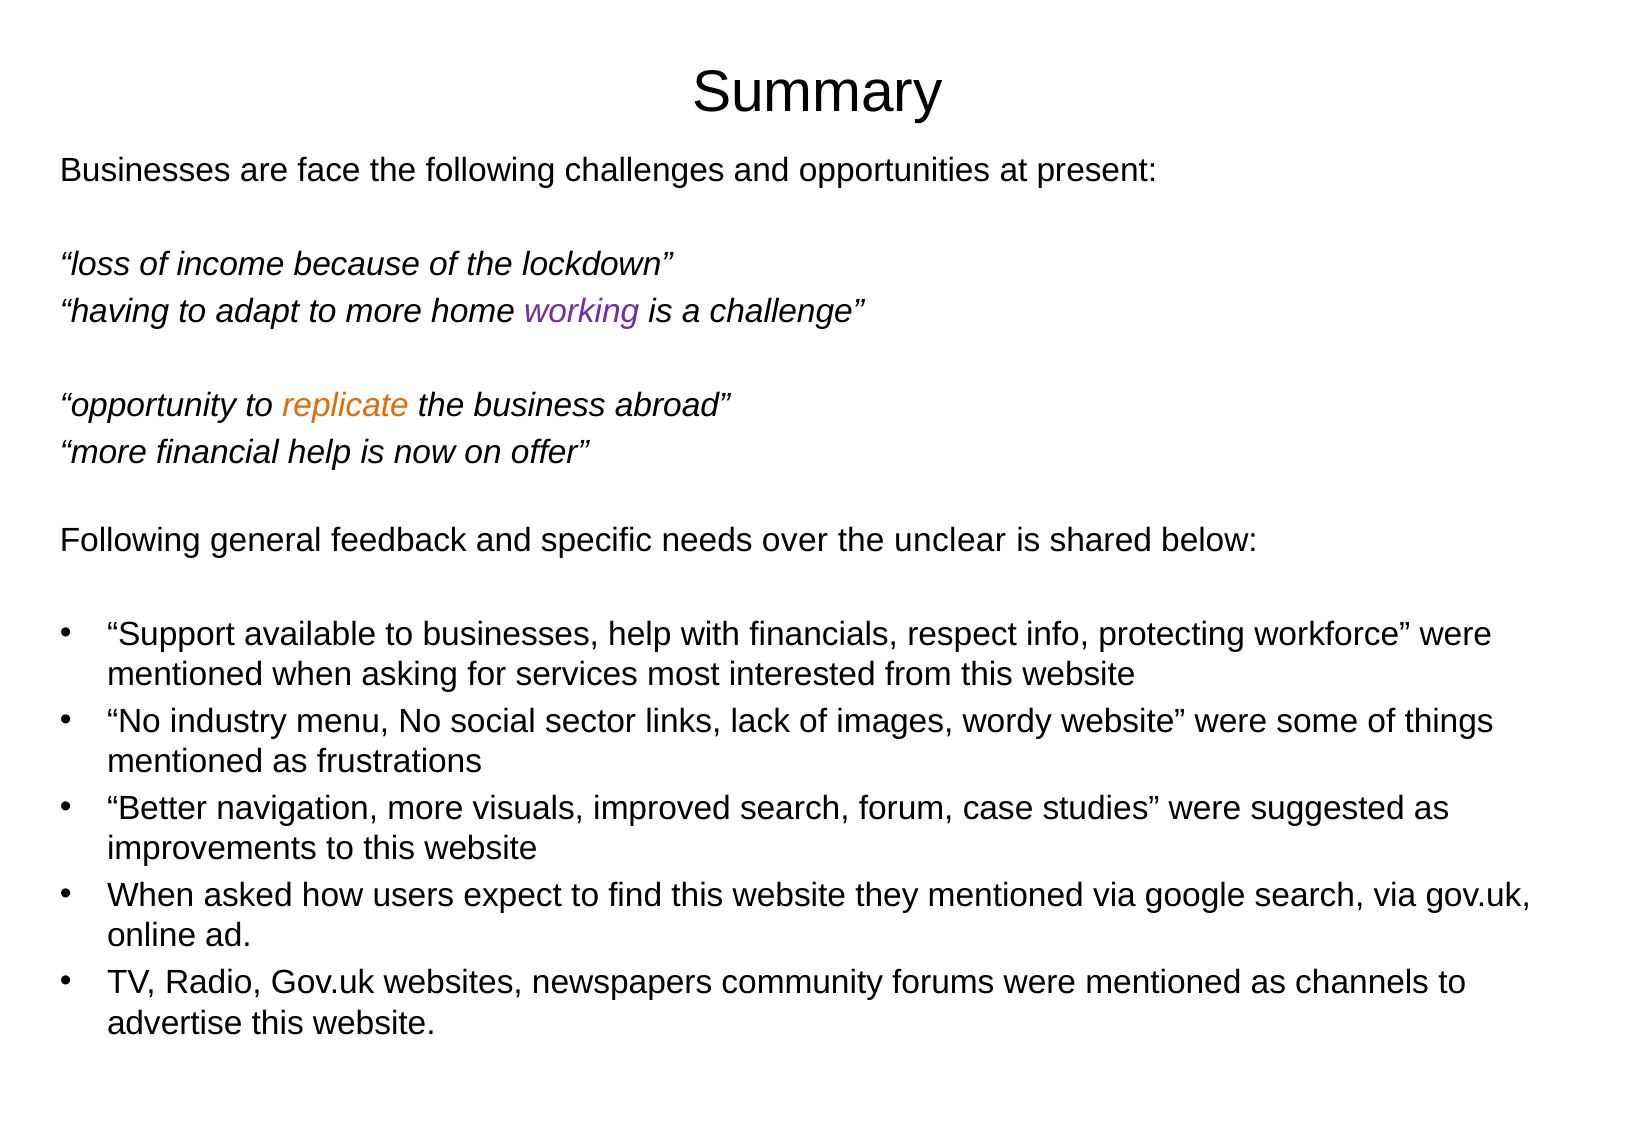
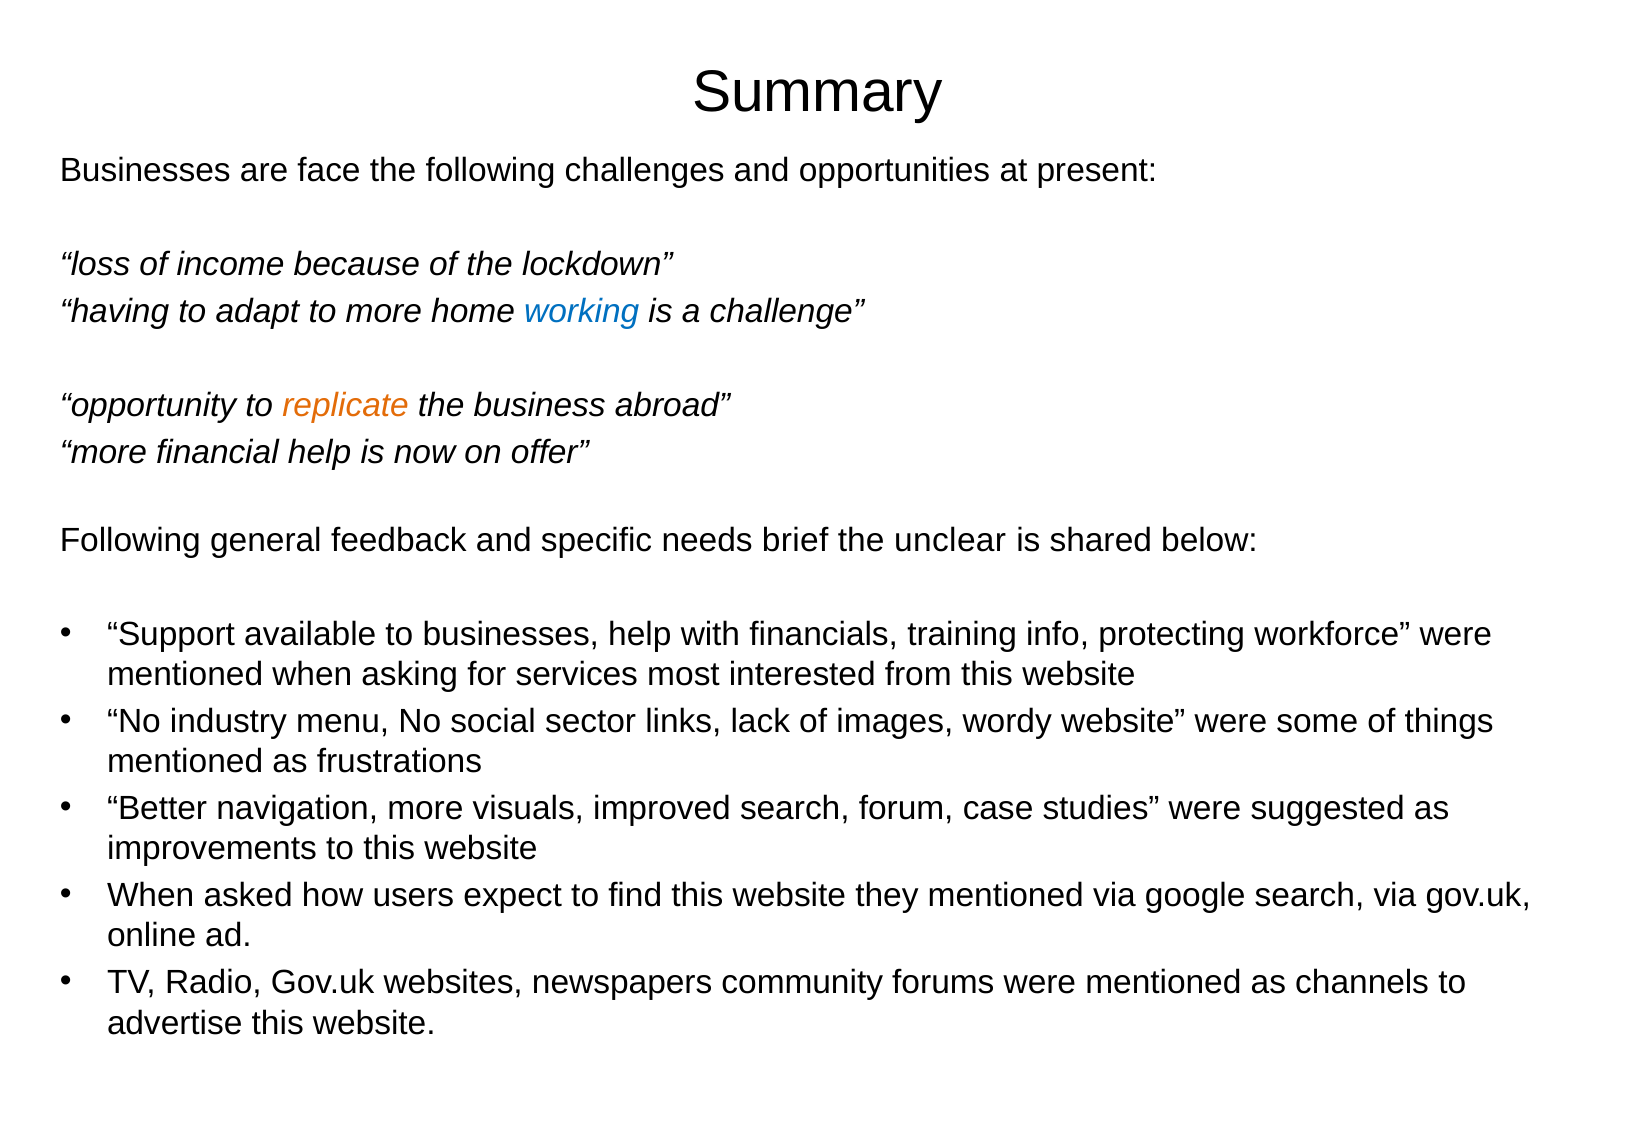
working colour: purple -> blue
over: over -> brief
respect: respect -> training
